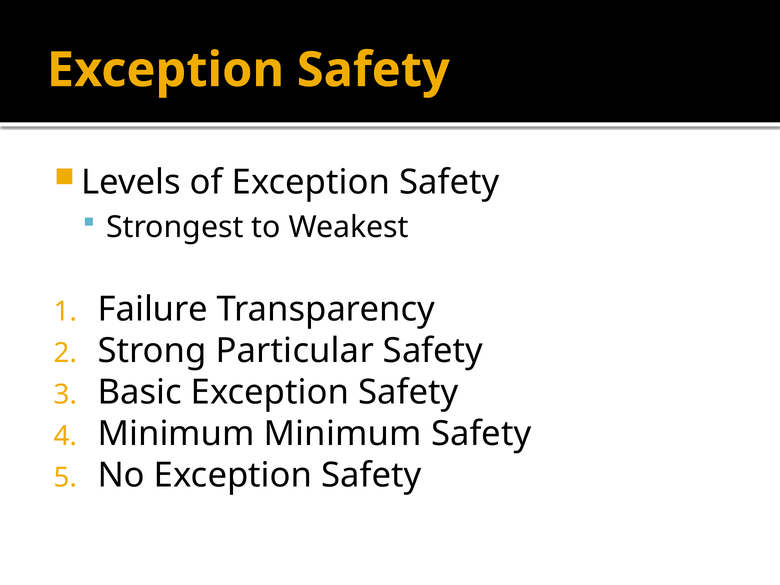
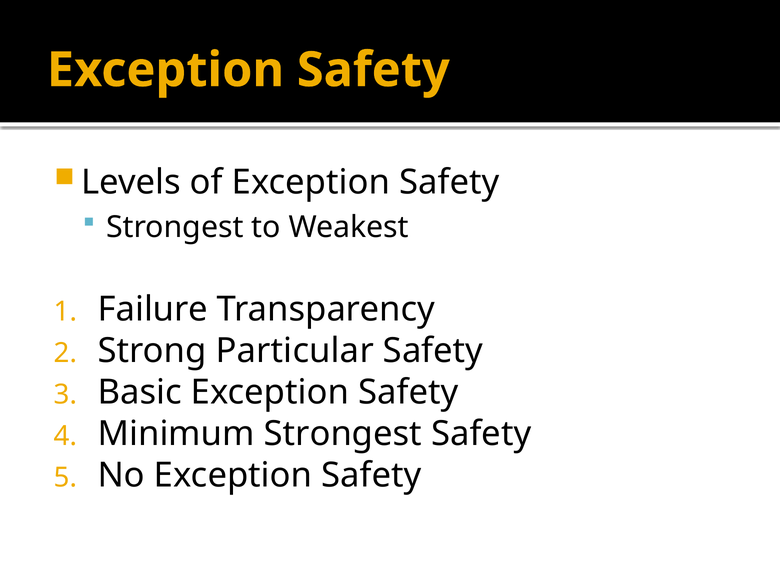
Minimum Minimum: Minimum -> Strongest
